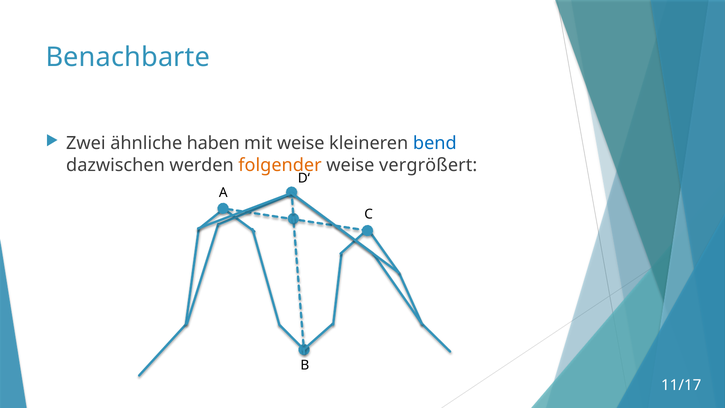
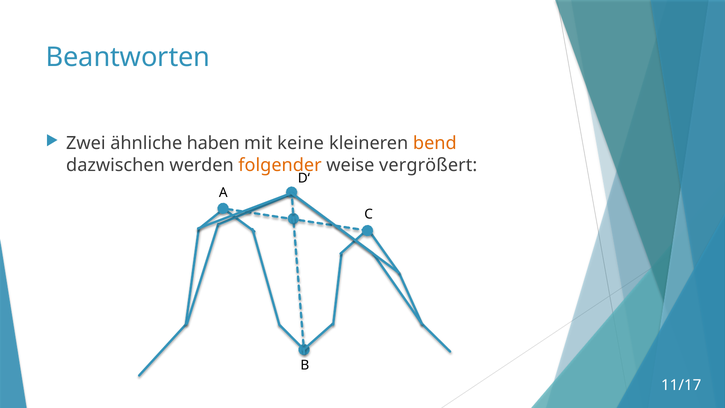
Benachbarte: Benachbarte -> Beantworten
mit weise: weise -> keine
bend colour: blue -> orange
